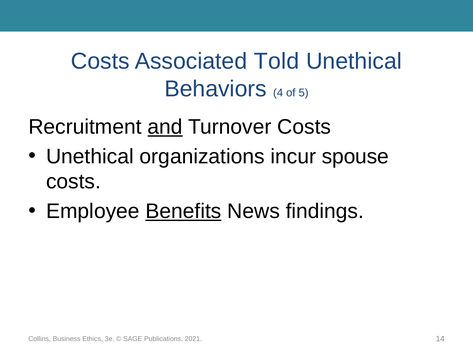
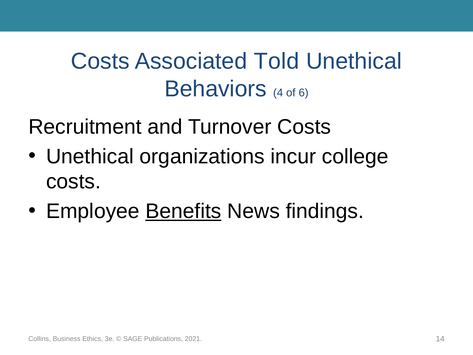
5: 5 -> 6
and underline: present -> none
spouse: spouse -> college
